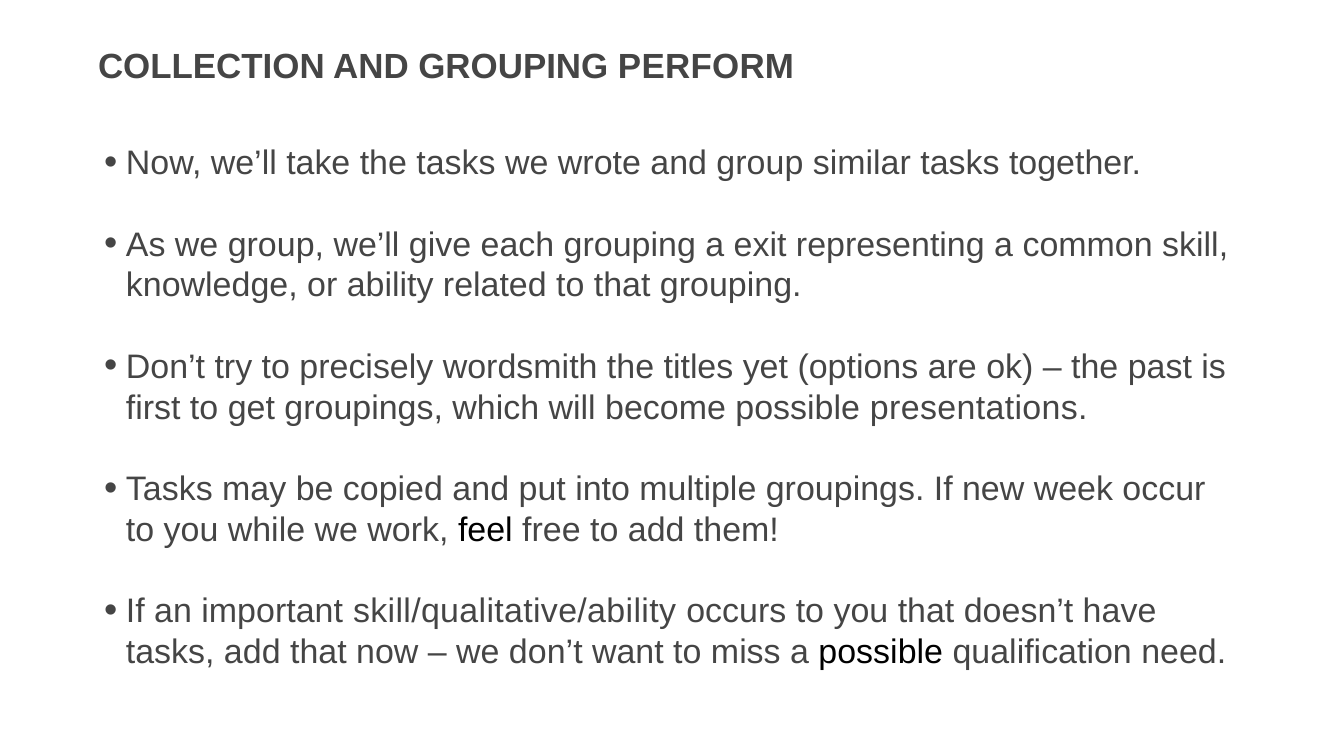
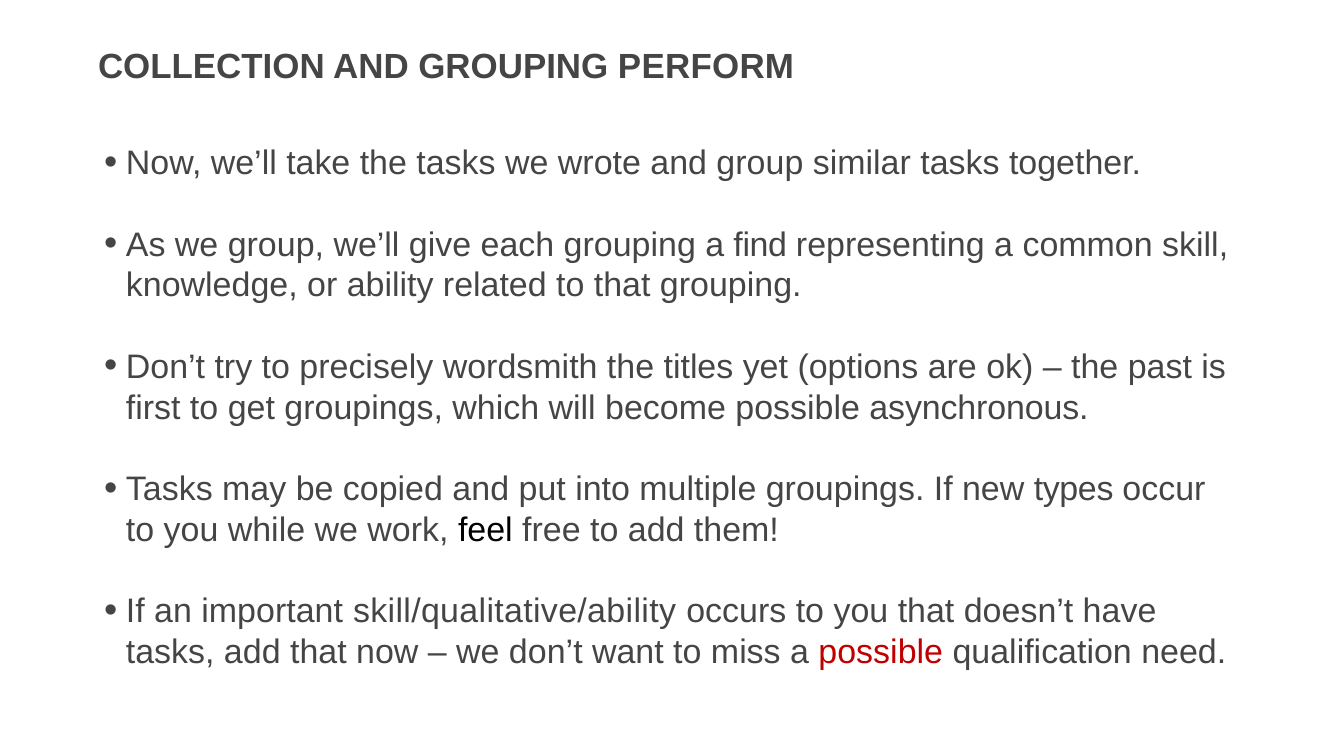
exit: exit -> find
presentations: presentations -> asynchronous
week: week -> types
possible at (881, 652) colour: black -> red
